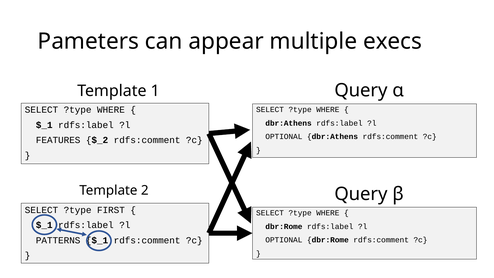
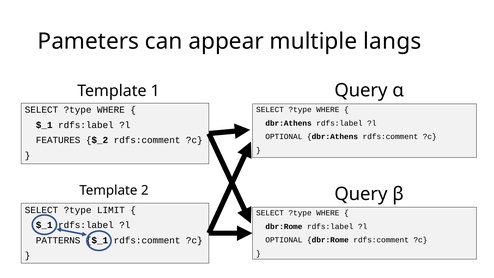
execs: execs -> langs
FIRST: FIRST -> LIMIT
